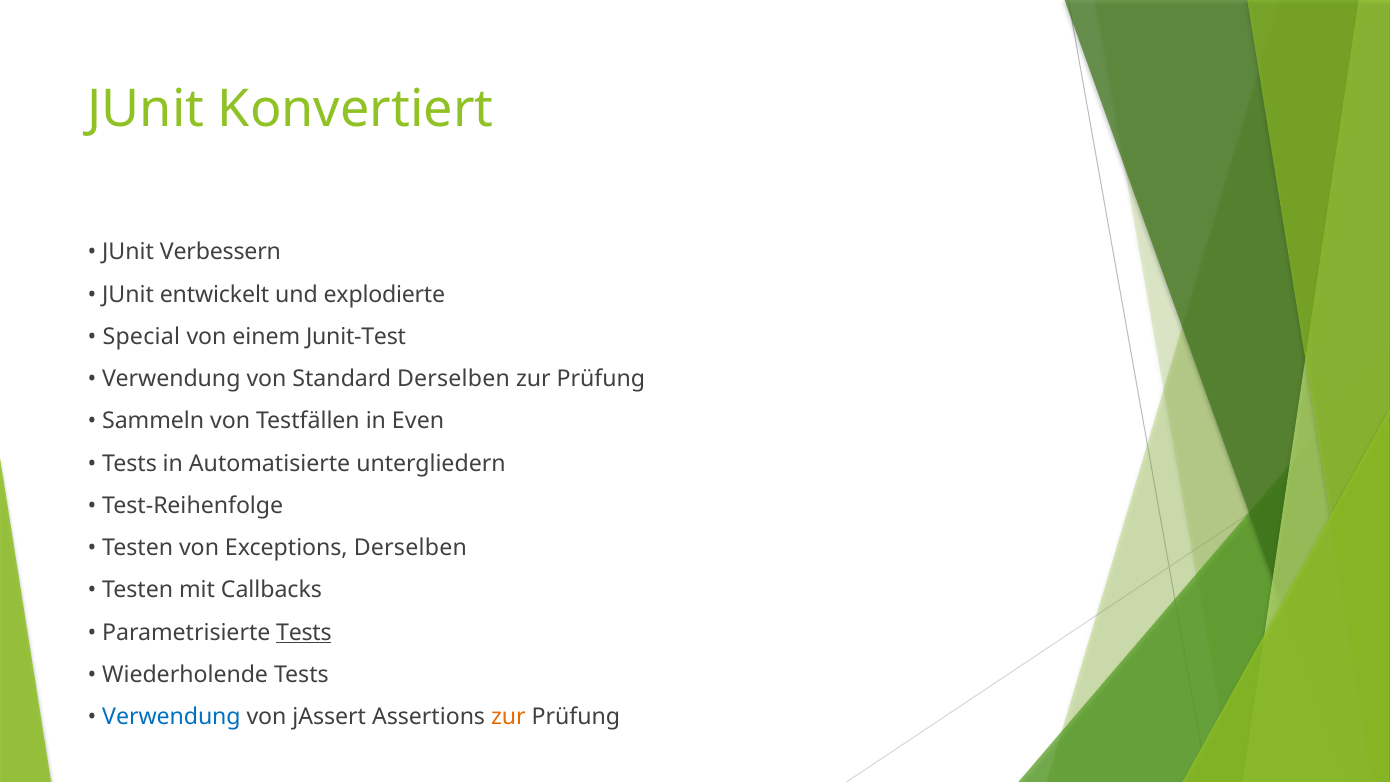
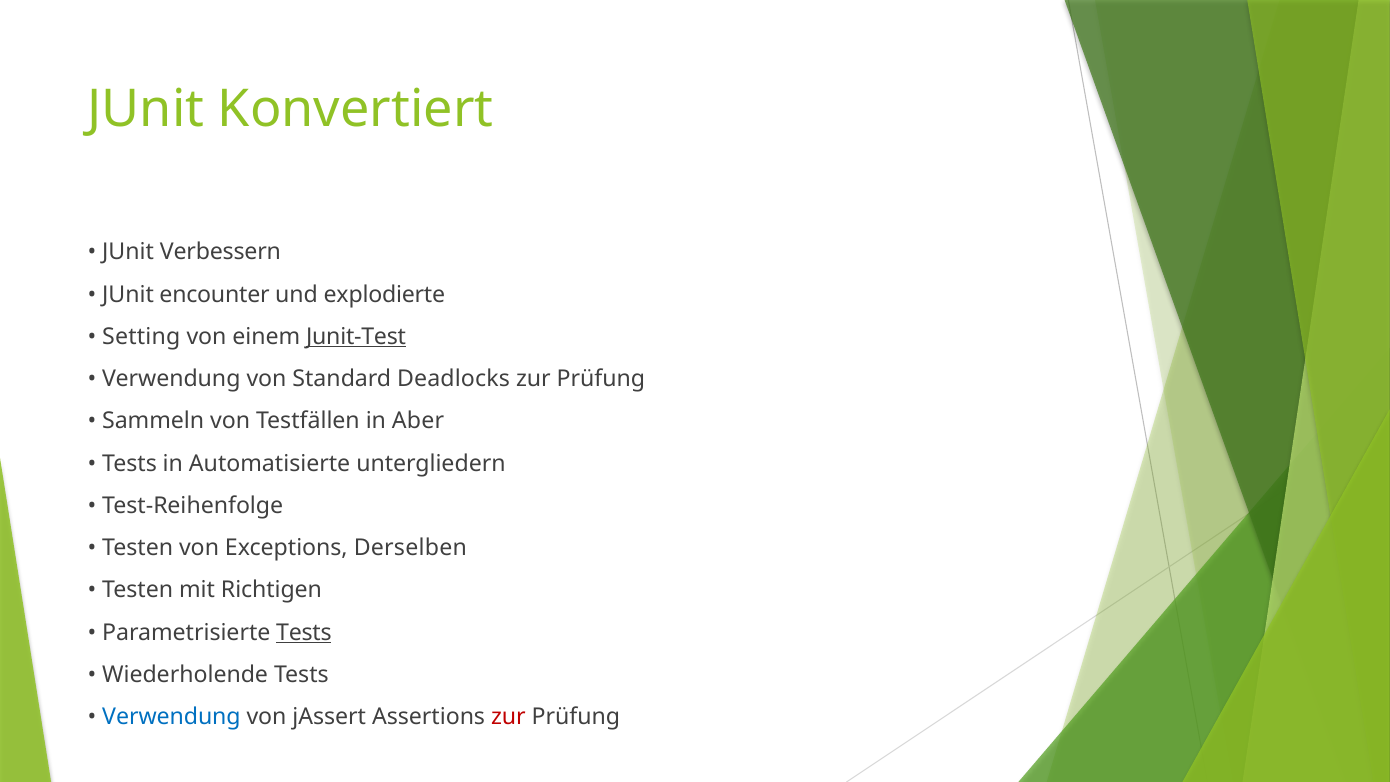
entwickelt: entwickelt -> encounter
Special: Special -> Setting
Junit-Test underline: none -> present
Standard Derselben: Derselben -> Deadlocks
Even: Even -> Aber
Callbacks: Callbacks -> Richtigen
zur at (508, 717) colour: orange -> red
